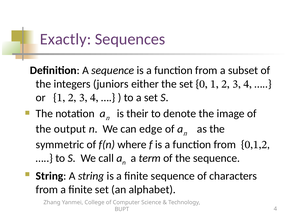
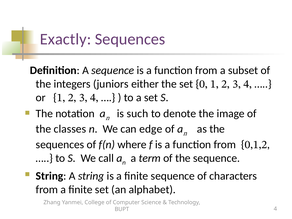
their: their -> such
output: output -> classes
symmetric at (60, 144): symmetric -> sequences
